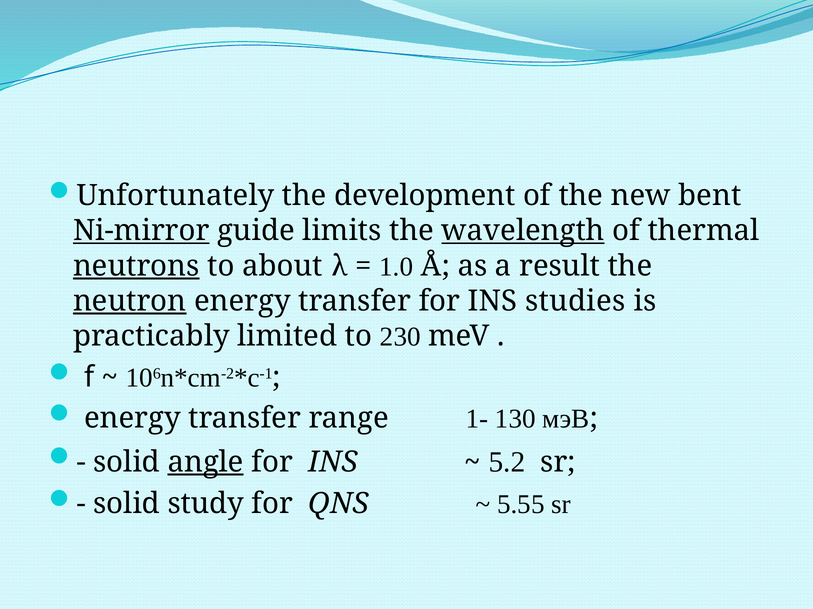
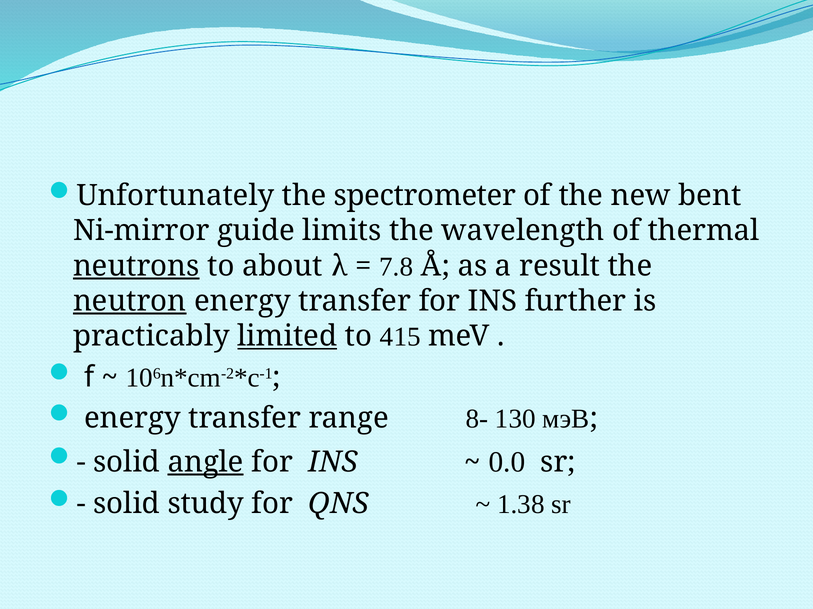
development: development -> spectrometer
Ni-mirror underline: present -> none
wavelength underline: present -> none
1.0: 1.0 -> 7.8
studies: studies -> further
limited underline: none -> present
230: 230 -> 415
1-: 1- -> 8-
5.2: 5.2 -> 0.0
5.55: 5.55 -> 1.38
